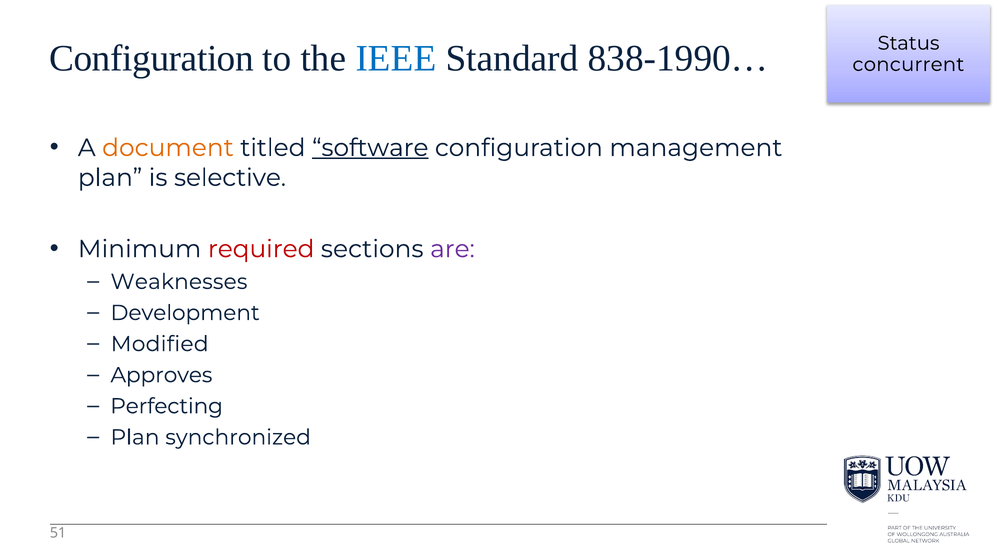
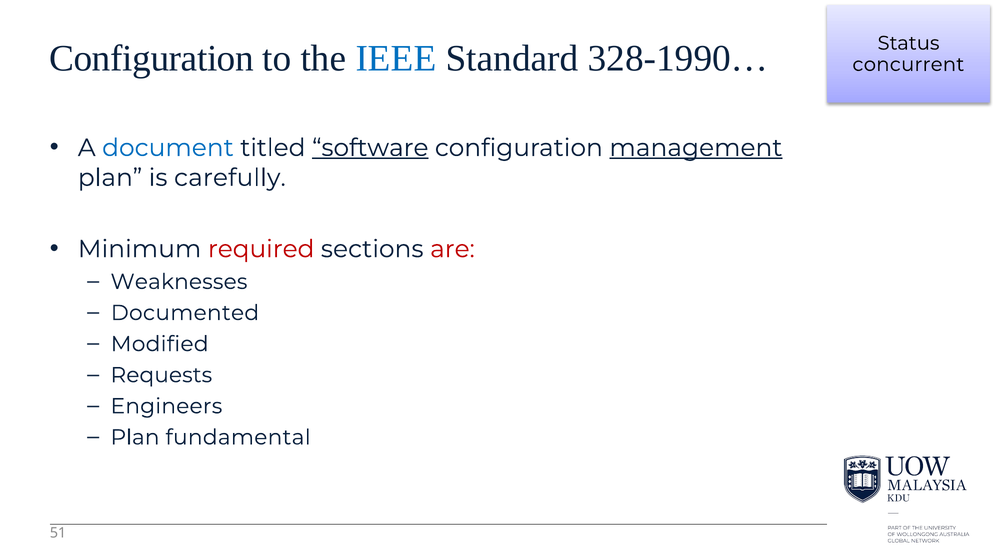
838-1990…: 838-1990… -> 328-1990…
document colour: orange -> blue
management underline: none -> present
selective: selective -> carefully
are colour: purple -> red
Development: Development -> Documented
Approves: Approves -> Requests
Perfecting: Perfecting -> Engineers
synchronized: synchronized -> fundamental
